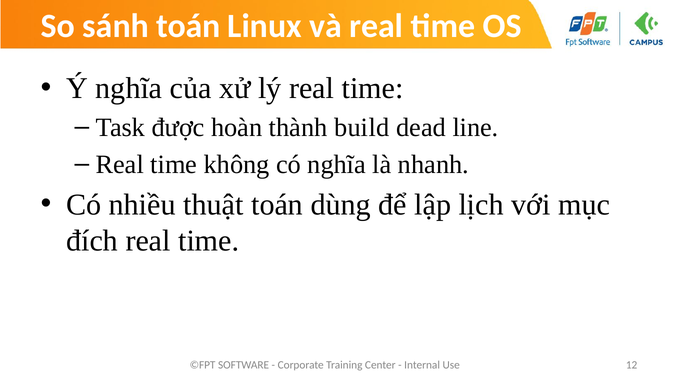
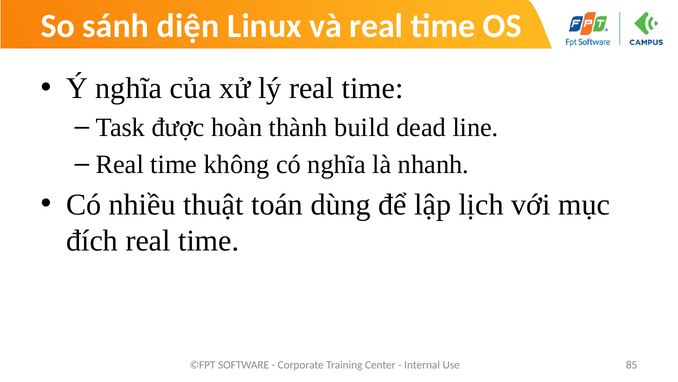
sánh toán: toán -> diện
12: 12 -> 85
